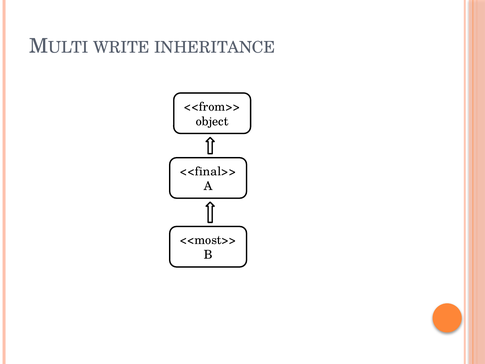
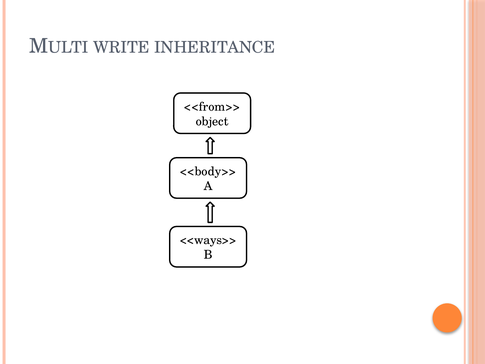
<<final>>: <<final>> -> <<body>>
<<most>>: <<most>> -> <<ways>>
